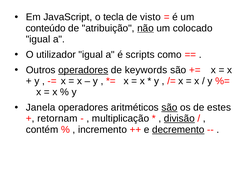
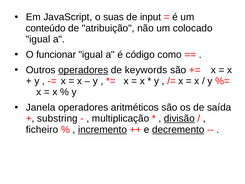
tecla: tecla -> suas
visto: visto -> input
não underline: present -> none
utilizador: utilizador -> funcionar
scripts: scripts -> código
são at (169, 107) underline: present -> none
estes: estes -> saída
retornam: retornam -> substring
contém: contém -> ficheiro
incremento underline: none -> present
